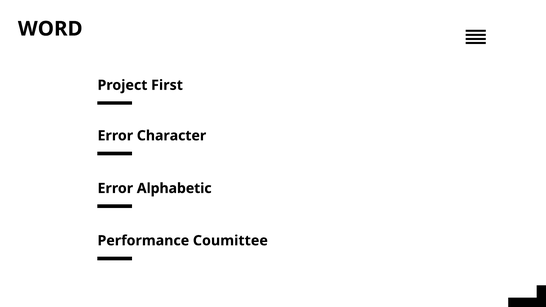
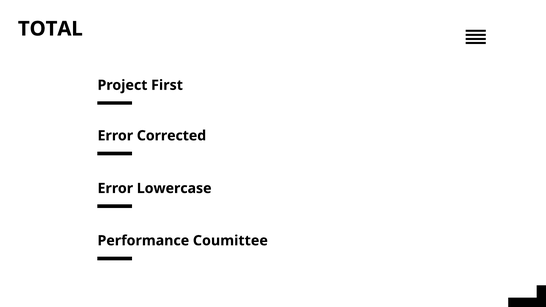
WORD: WORD -> TOTAL
Character: Character -> Corrected
Alphabetic: Alphabetic -> Lowercase
